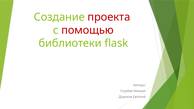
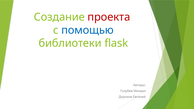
помощью colour: red -> blue
